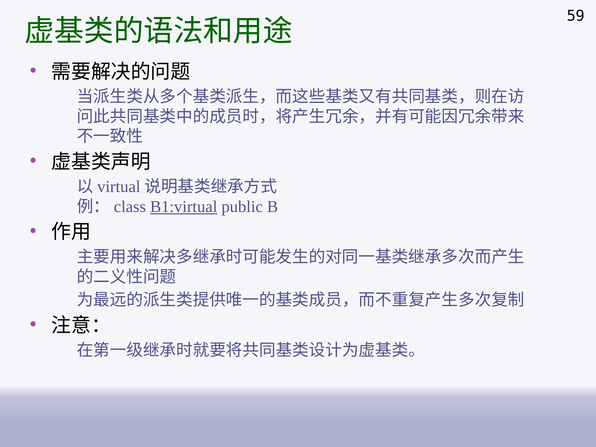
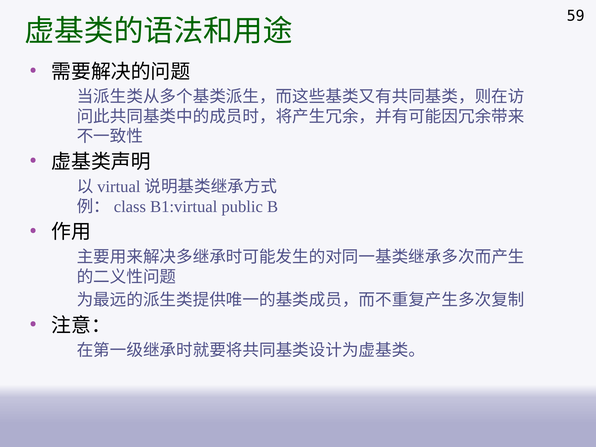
B1:virtual underline: present -> none
